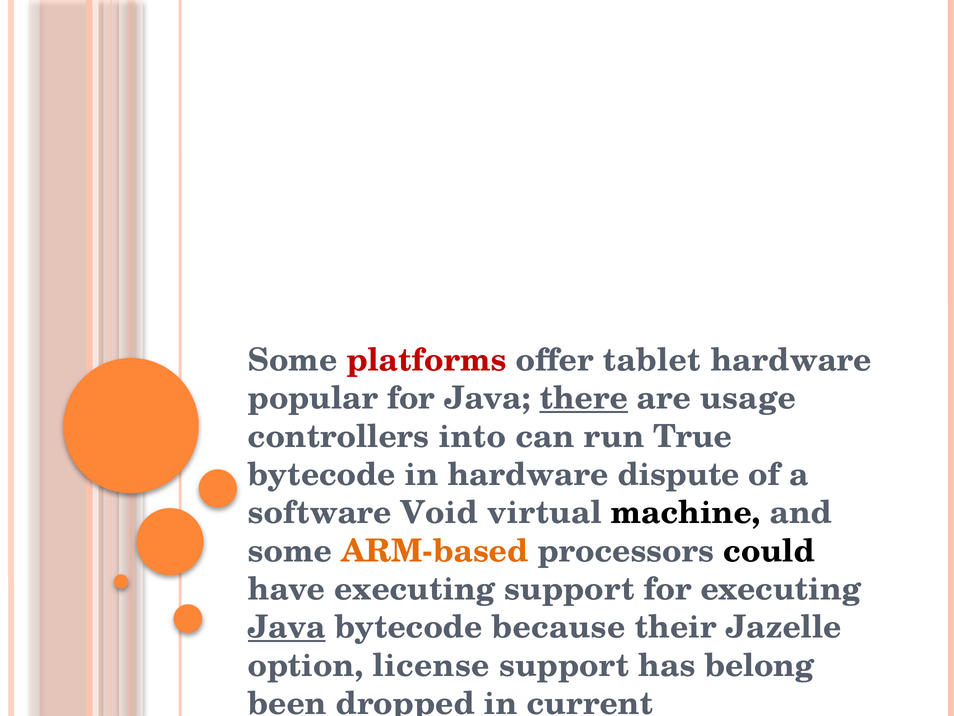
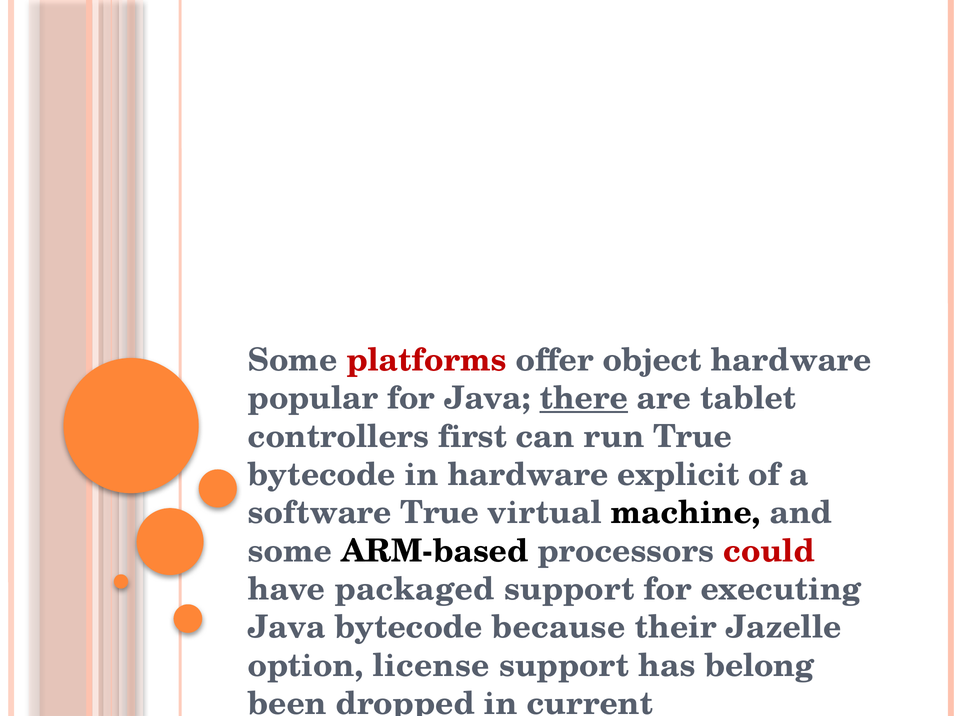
tablet: tablet -> object
usage: usage -> tablet
into: into -> first
dispute: dispute -> explicit
software Void: Void -> True
ARM-based colour: orange -> black
could colour: black -> red
have executing: executing -> packaged
Java at (287, 627) underline: present -> none
